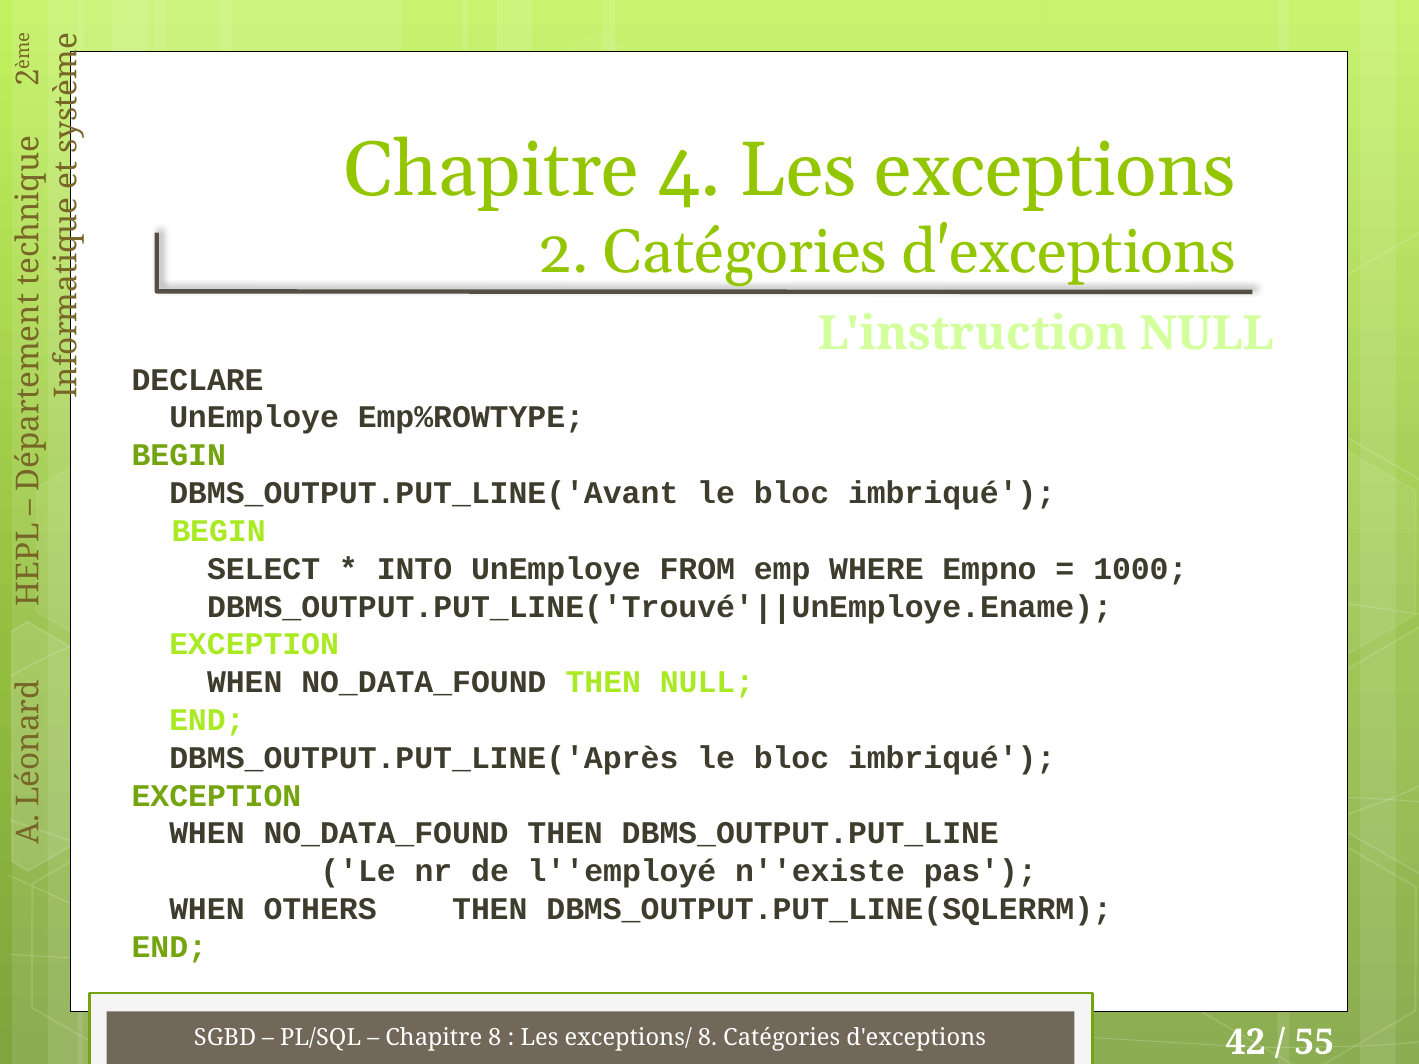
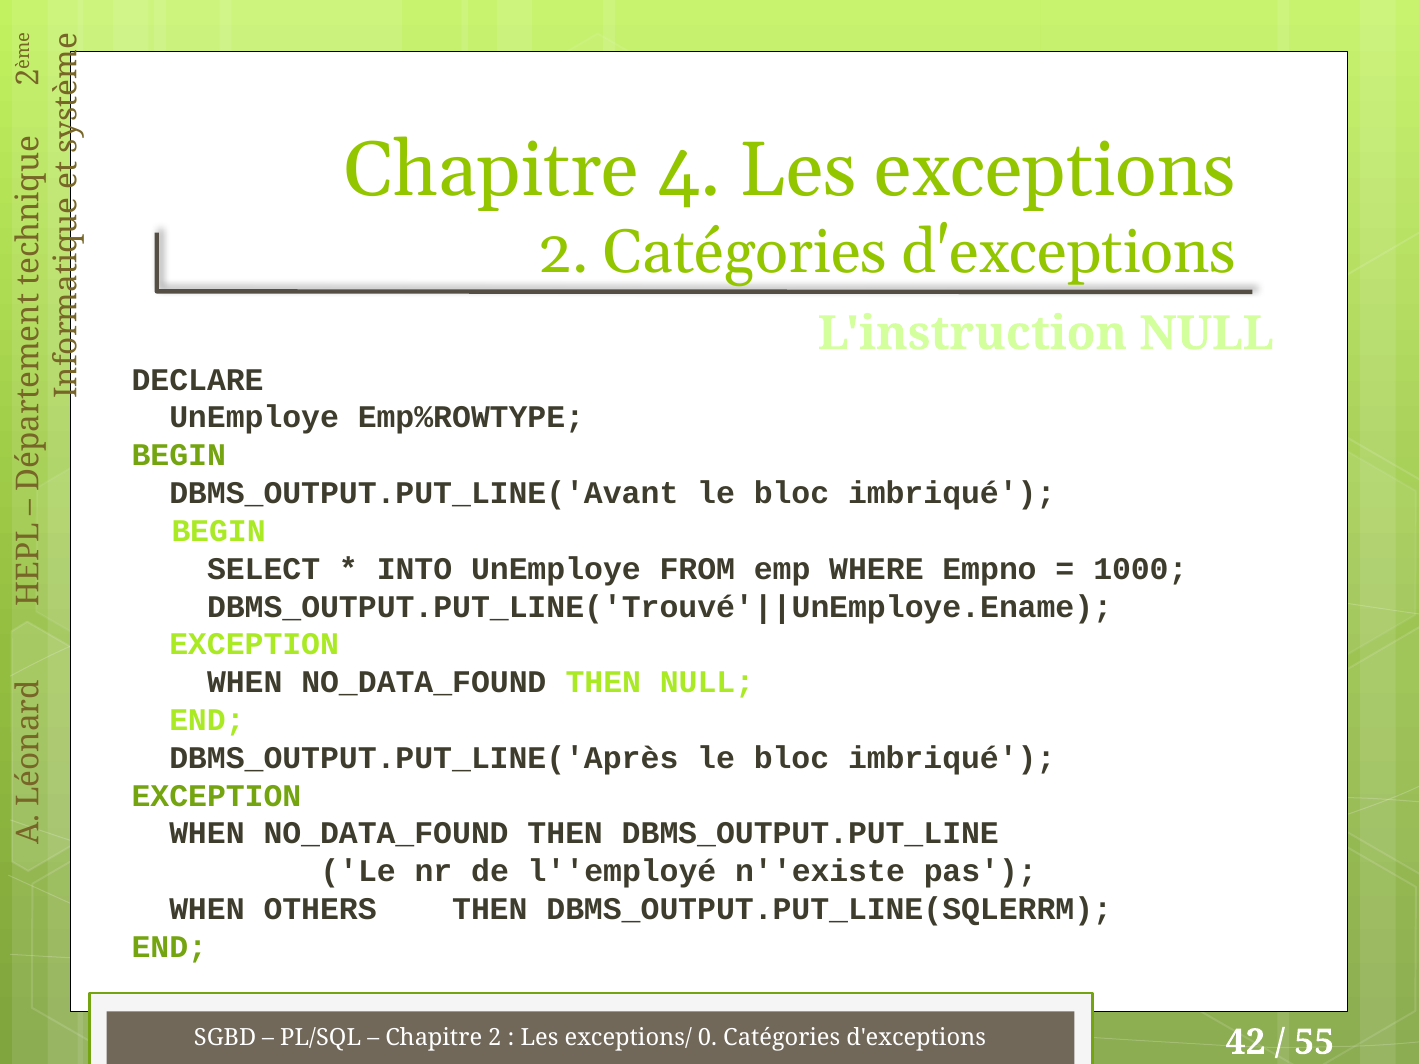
Chapitre 8: 8 -> 2
exceptions/ 8: 8 -> 0
